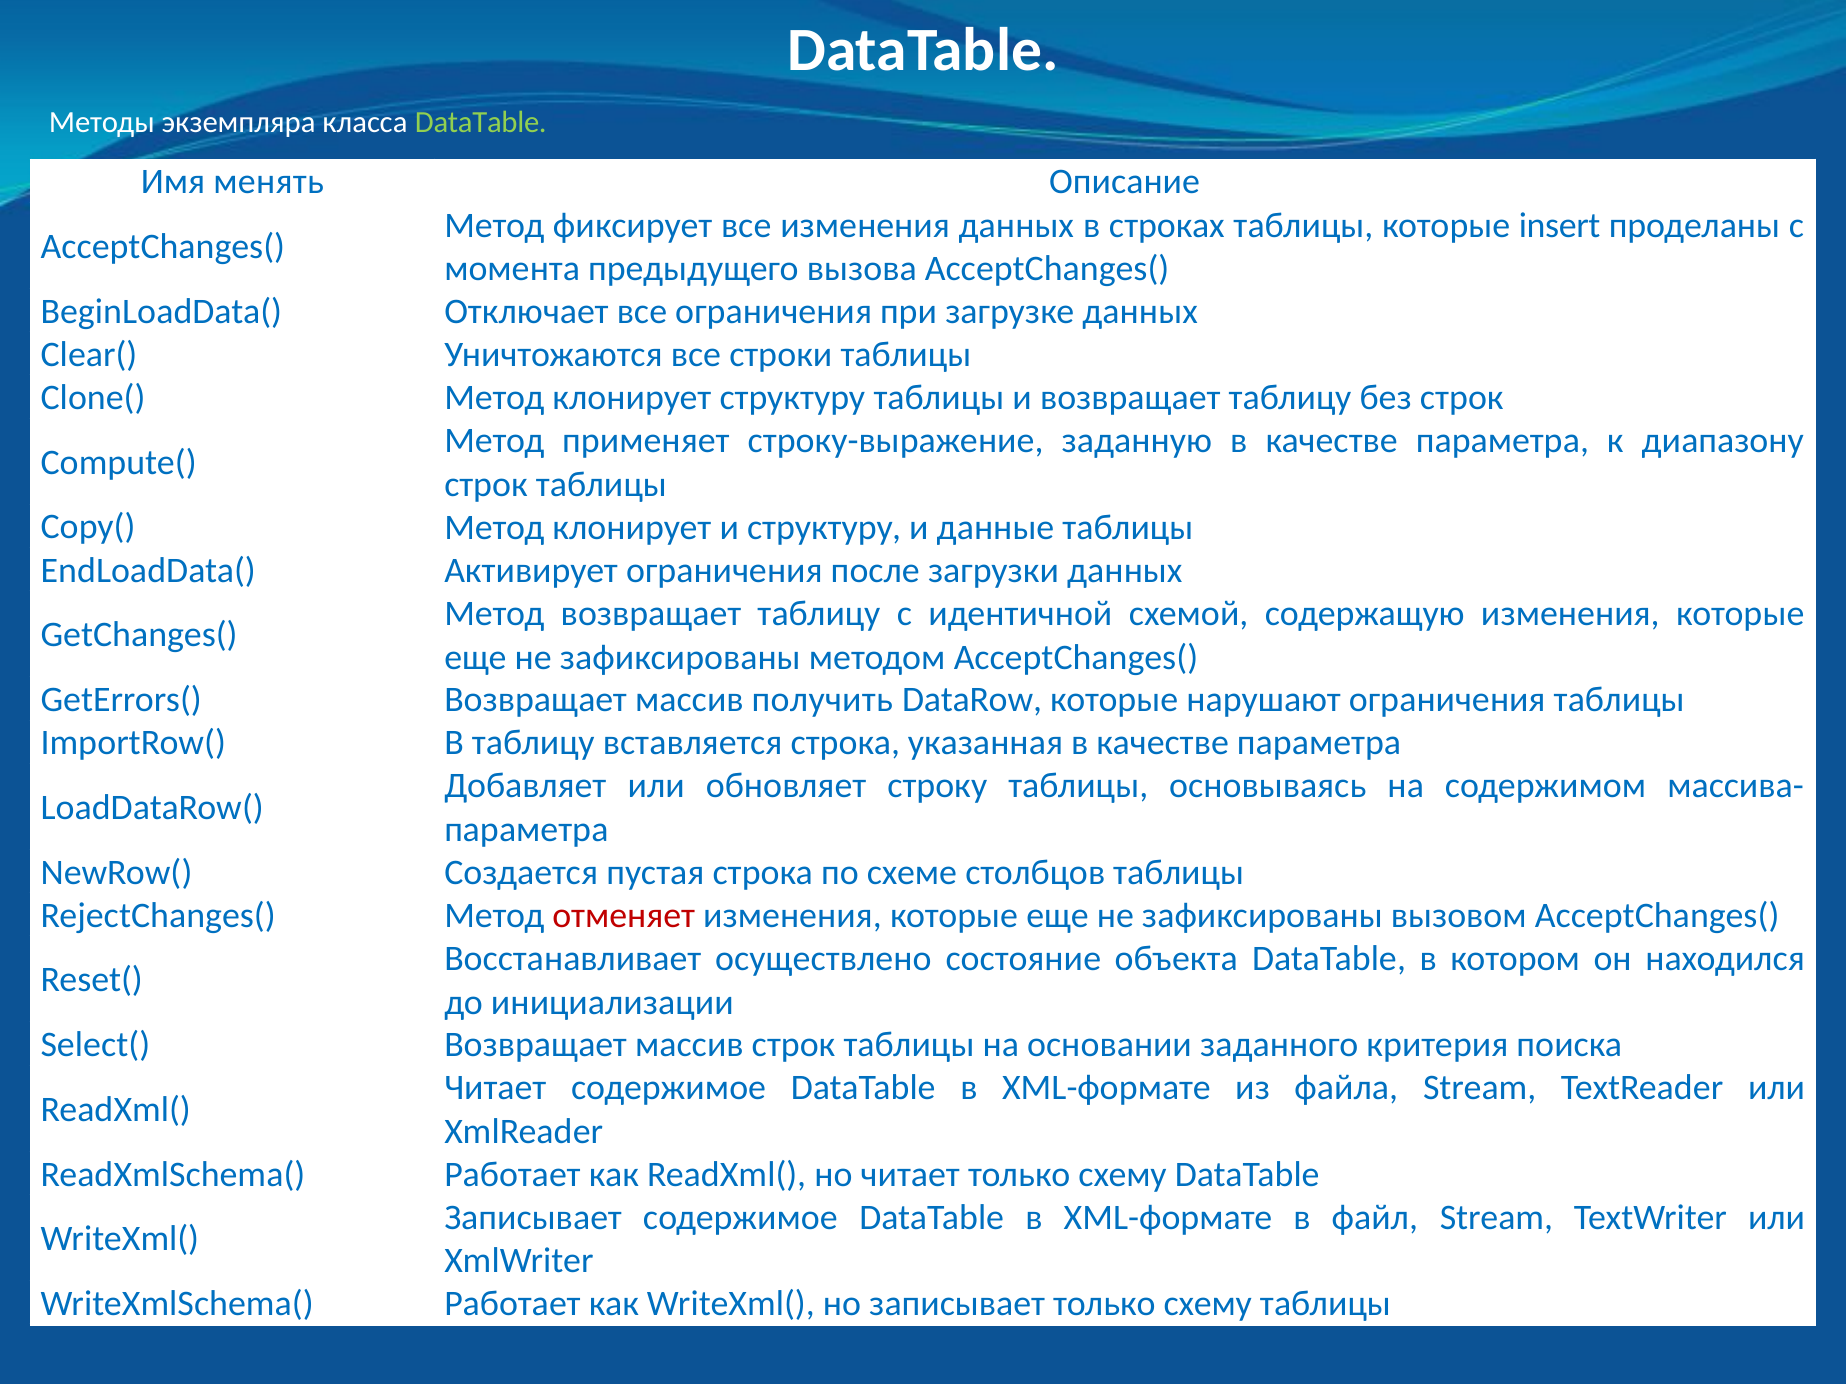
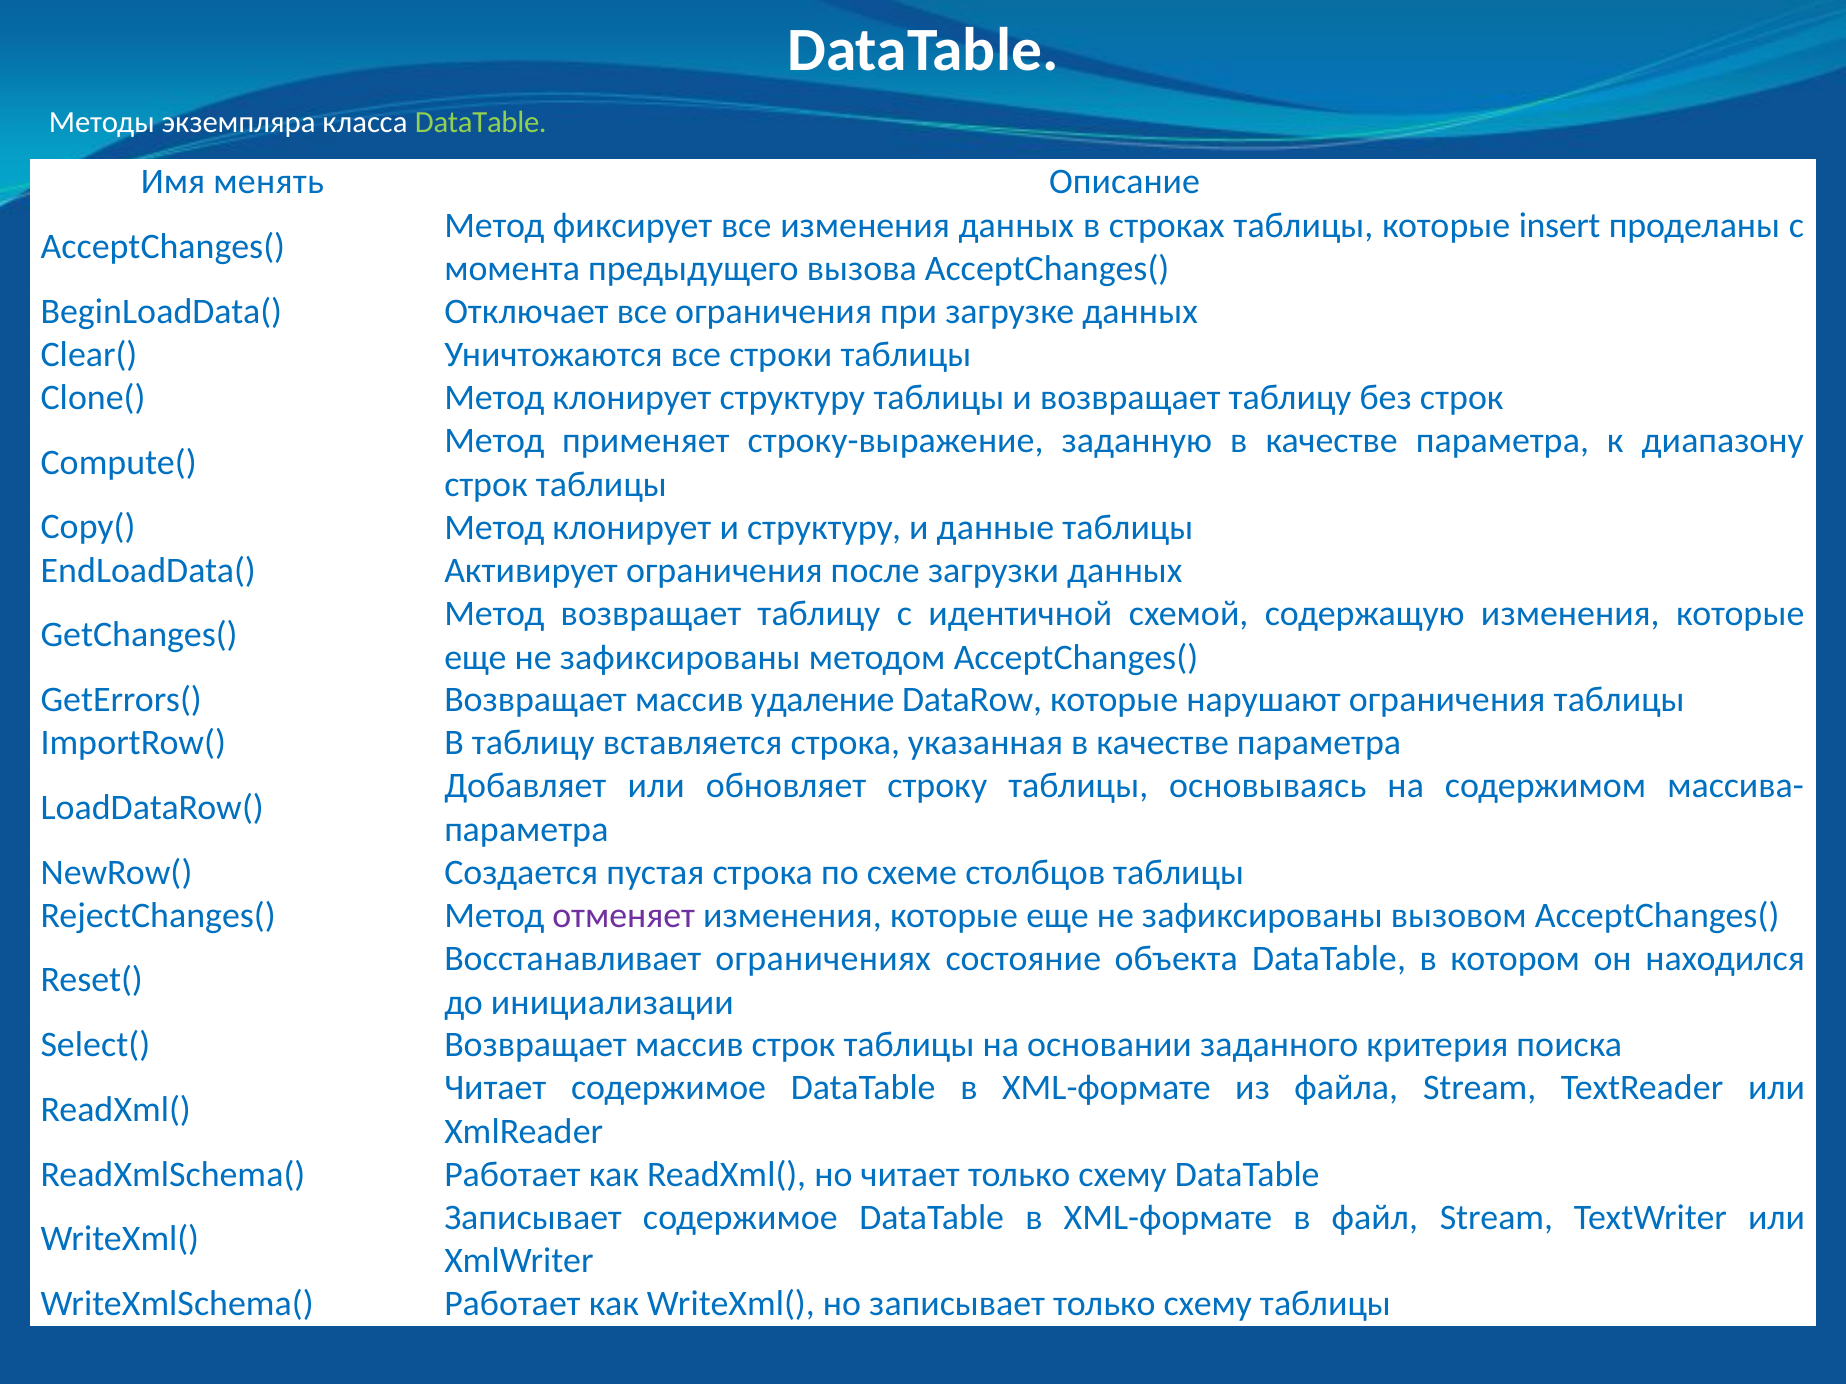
получить: получить -> удаление
отменяет colour: red -> purple
осуществлено: осуществлено -> ограничениях
